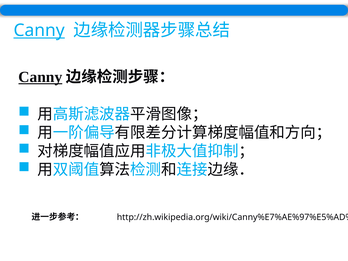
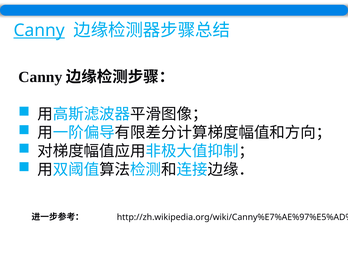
Canny at (40, 77) underline: present -> none
